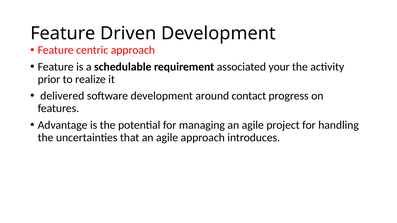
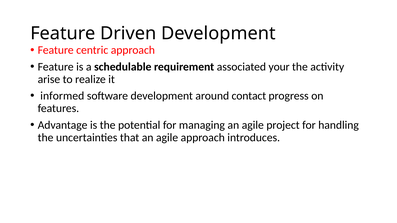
prior: prior -> arise
delivered: delivered -> informed
